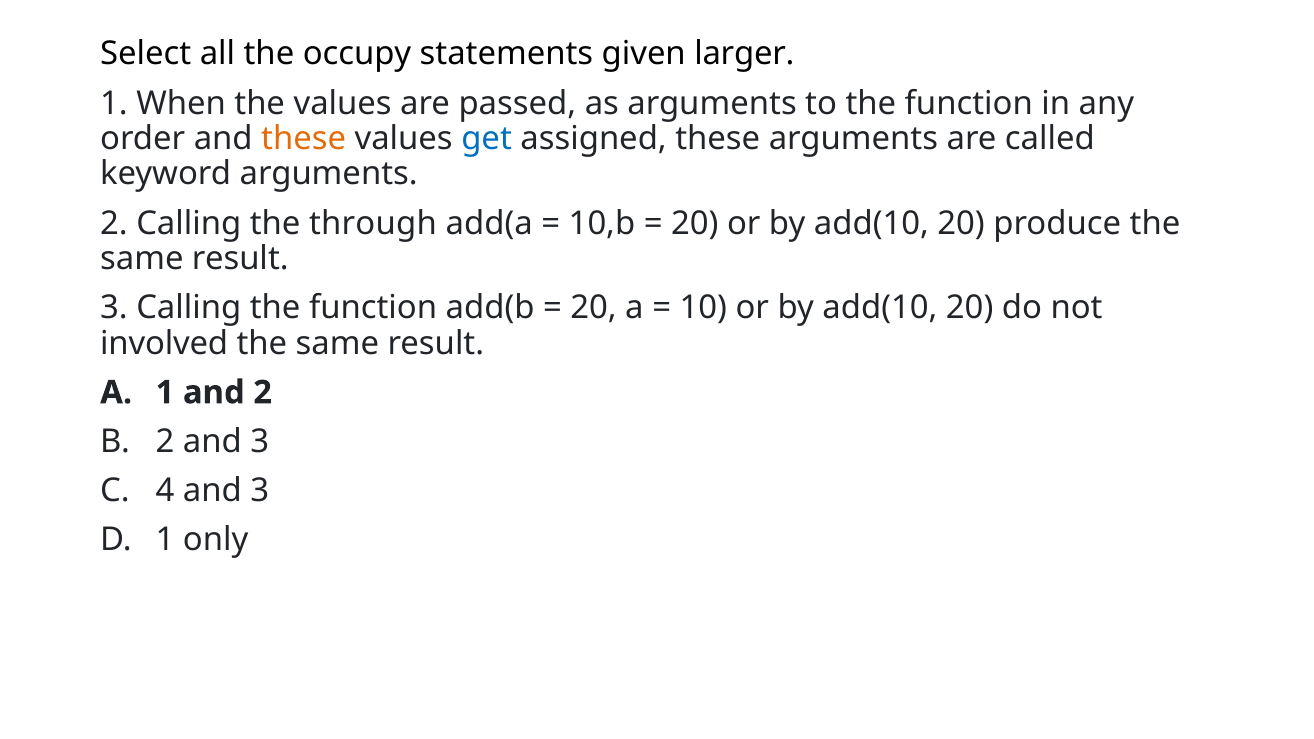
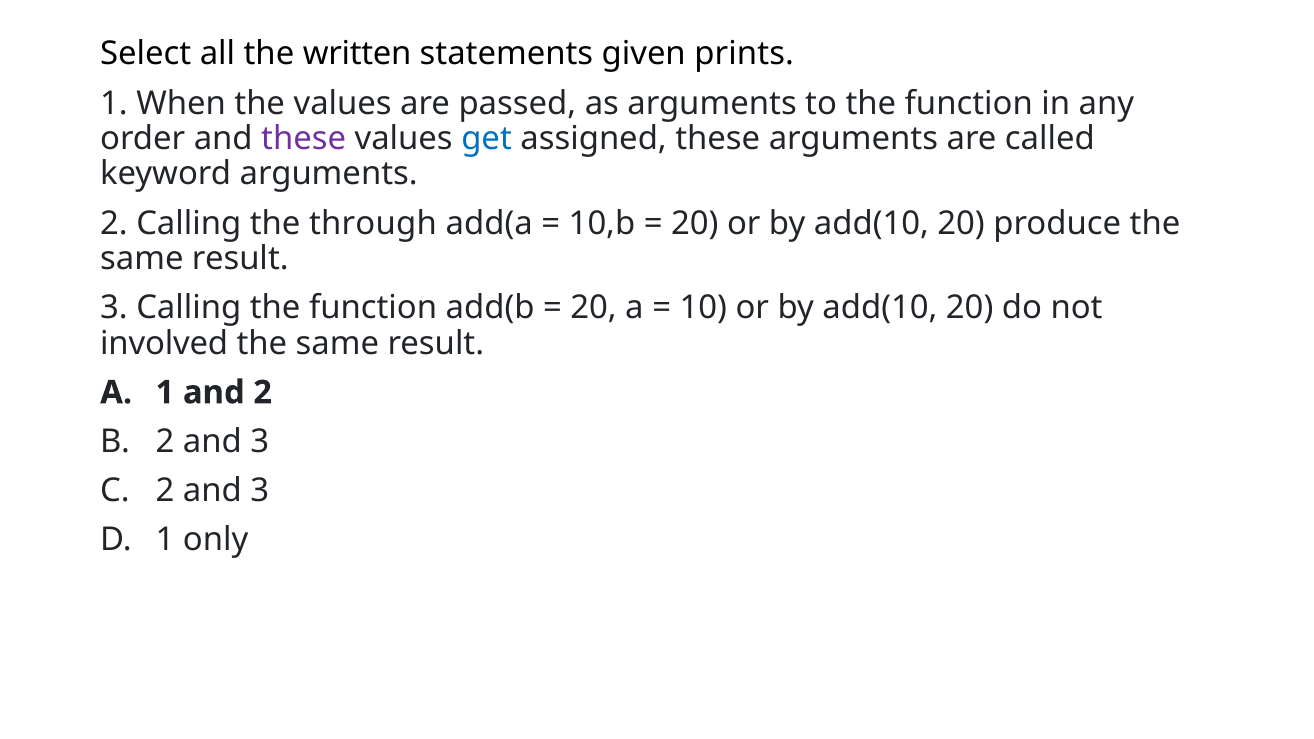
occupy: occupy -> written
larger: larger -> prints
these at (304, 139) colour: orange -> purple
4 at (165, 491): 4 -> 2
